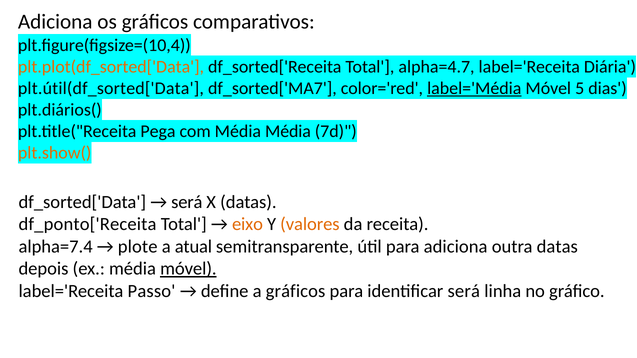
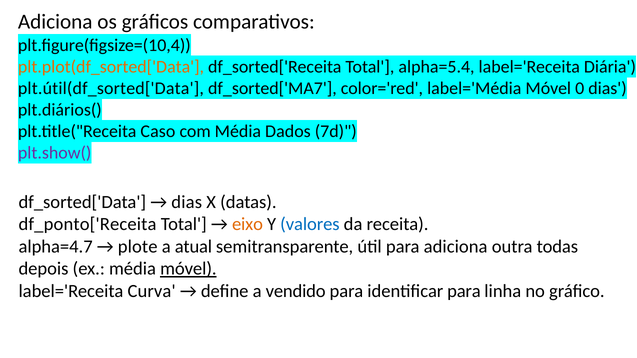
alpha=4.7: alpha=4.7 -> alpha=5.4
label='Média underline: present -> none
5: 5 -> 0
Pega: Pega -> Caso
Média Média: Média -> Dados
plt.show( colour: orange -> purple
será at (187, 202): será -> dias
valores colour: orange -> blue
alpha=7.4: alpha=7.4 -> alpha=4.7
outra datas: datas -> todas
Passo: Passo -> Curva
a gráficos: gráficos -> vendido
identificar será: será -> para
